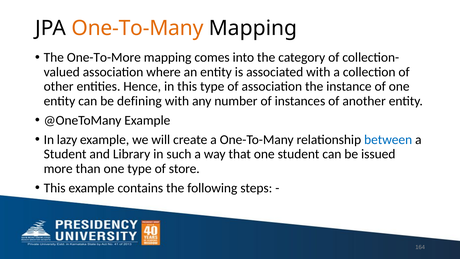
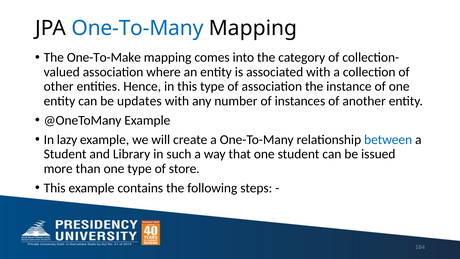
One-To-Many at (137, 28) colour: orange -> blue
One-To-More: One-To-More -> One-To-Make
defining: defining -> updates
